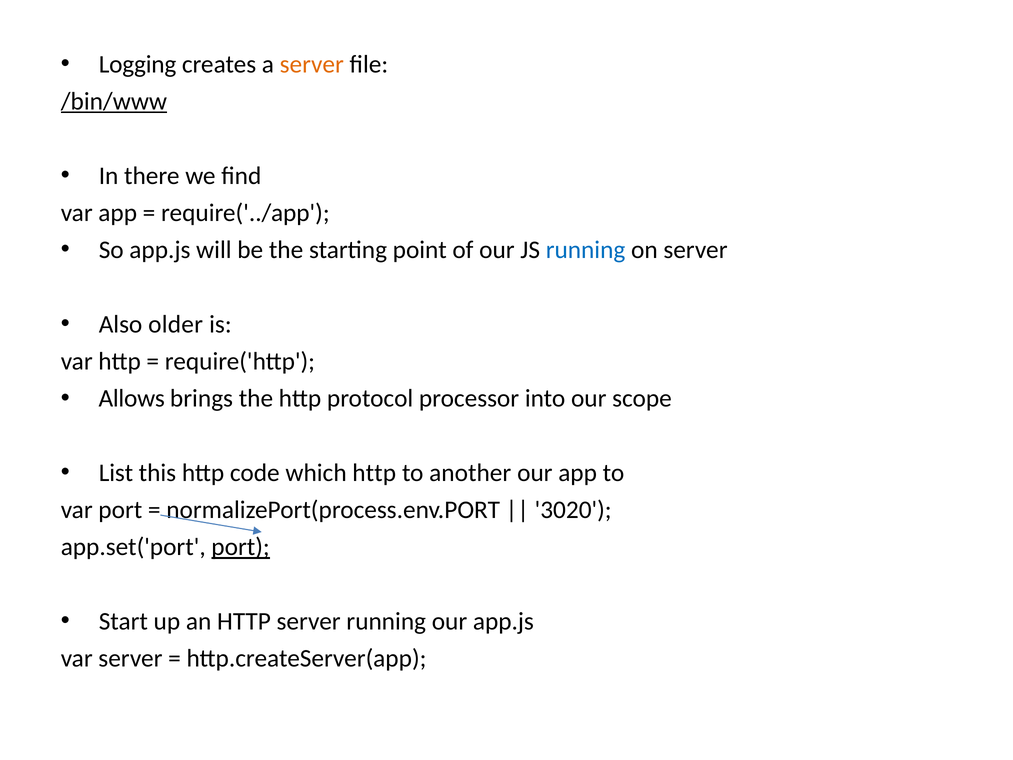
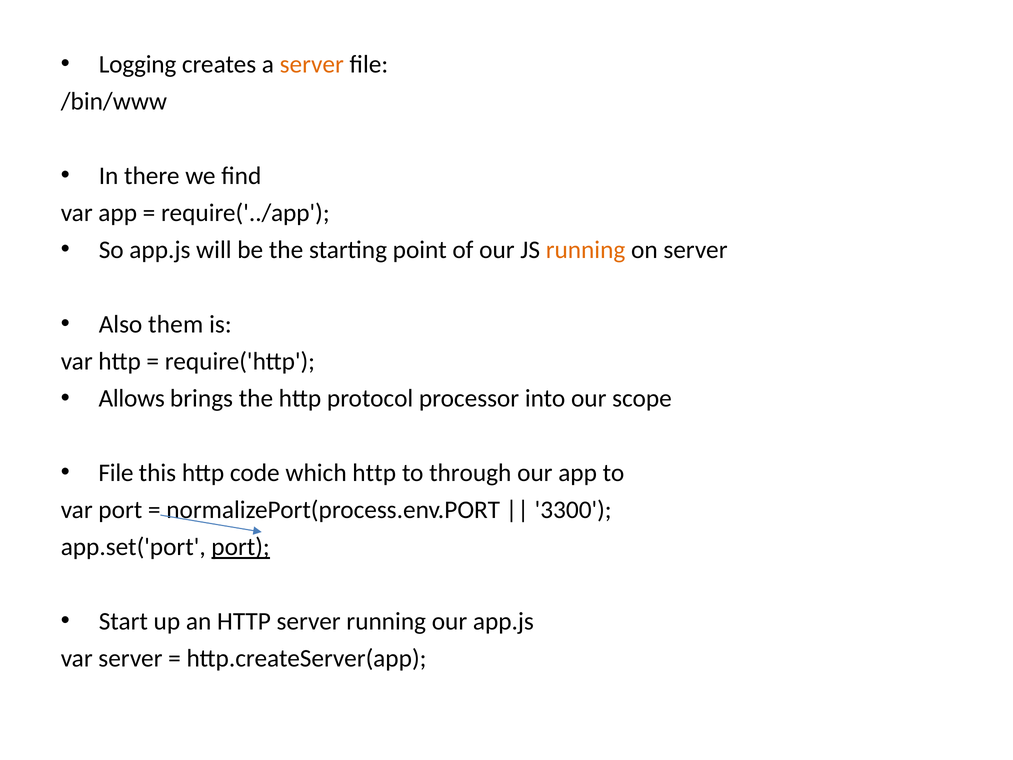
/bin/www underline: present -> none
running at (586, 250) colour: blue -> orange
older: older -> them
List at (116, 473): List -> File
another: another -> through
3020: 3020 -> 3300
